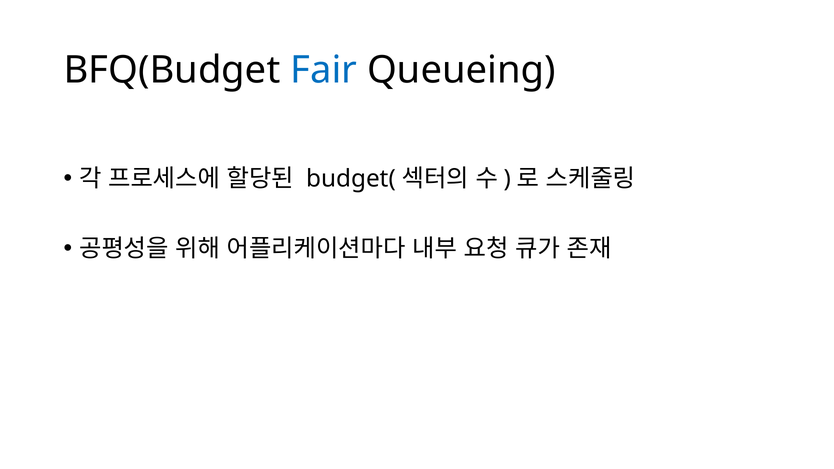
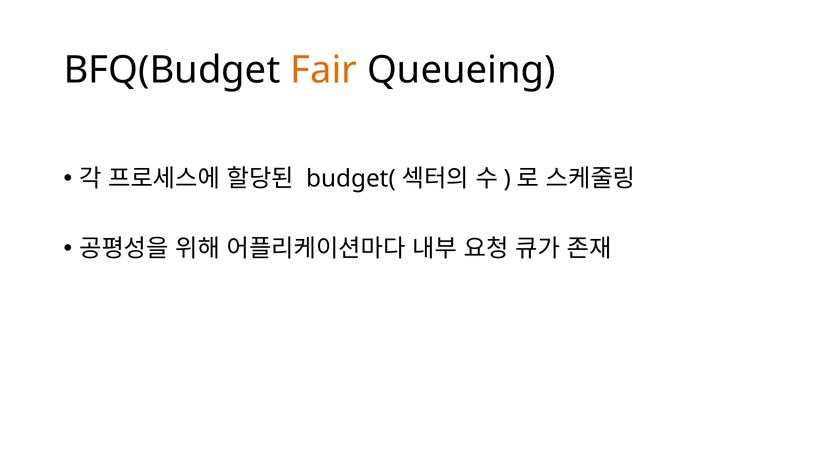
Fair colour: blue -> orange
